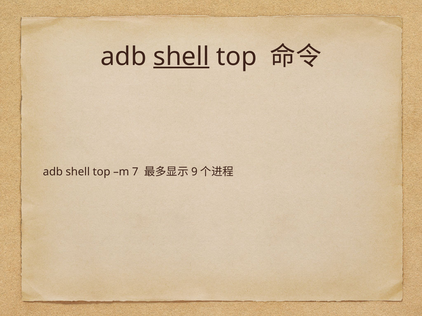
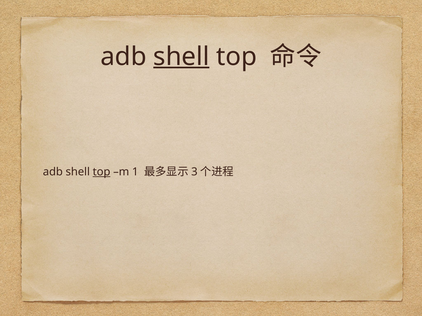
top at (102, 172) underline: none -> present
7: 7 -> 1
9: 9 -> 3
